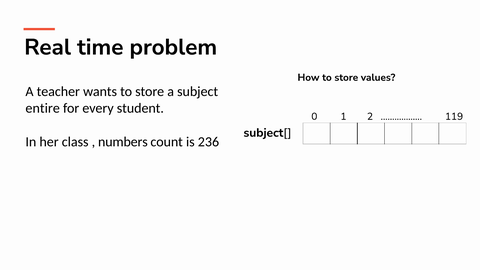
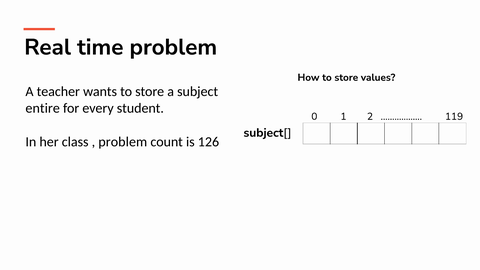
numbers at (123, 142): numbers -> problem
236: 236 -> 126
